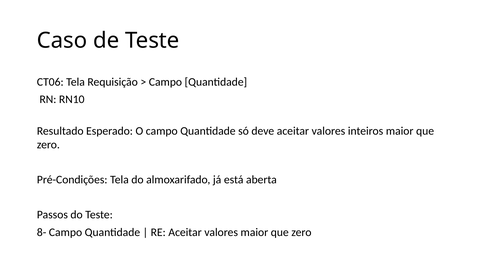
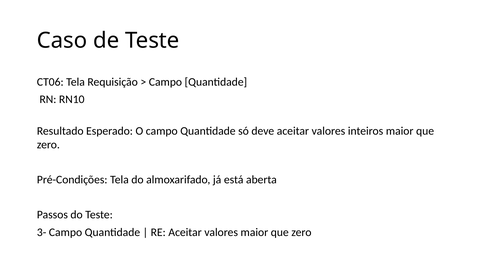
8-: 8- -> 3-
